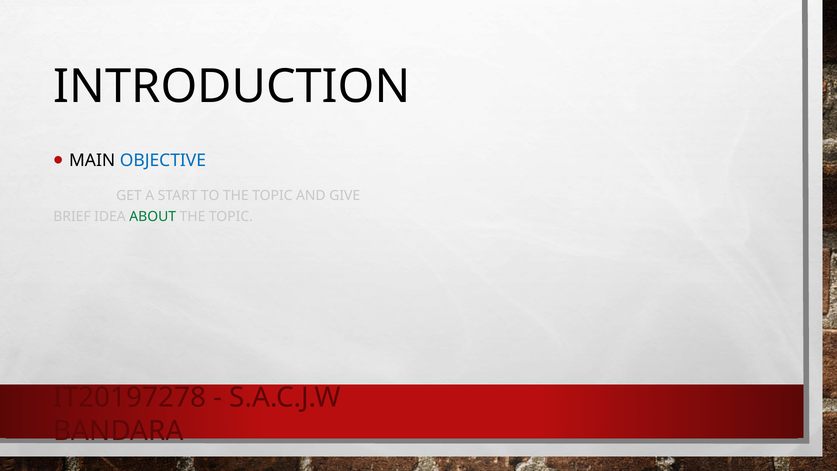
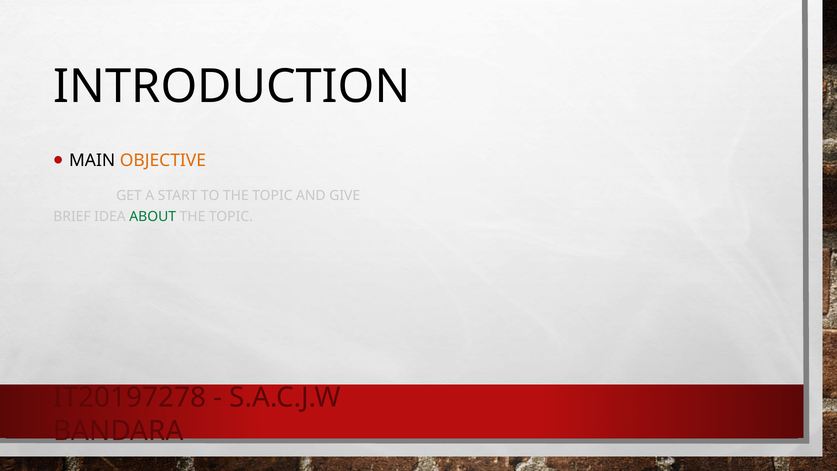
OBJECTIVE colour: blue -> orange
